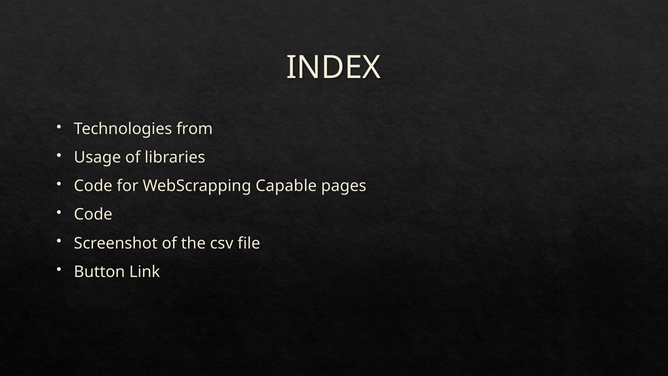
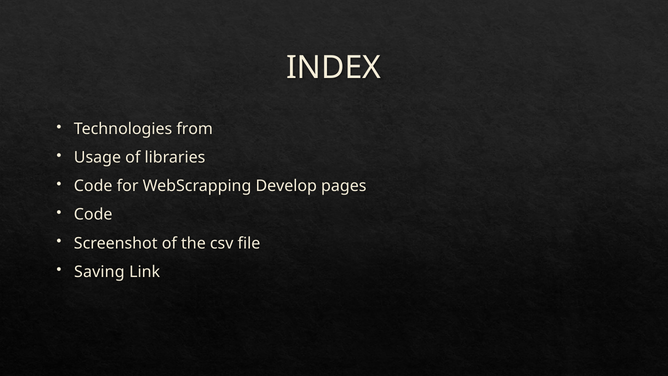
Capable: Capable -> Develop
Button: Button -> Saving
